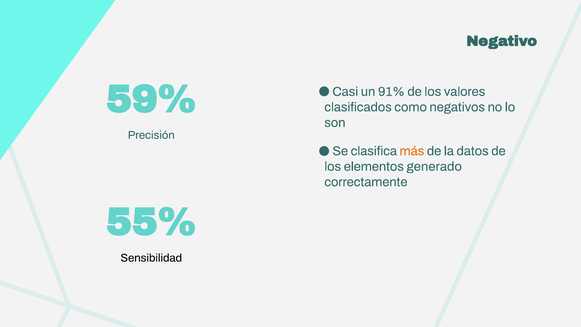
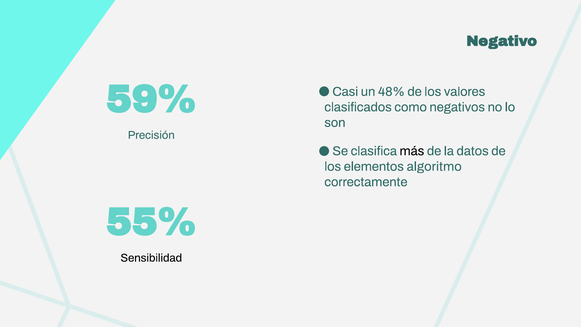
91%: 91% -> 48%
más colour: orange -> black
generado: generado -> algoritmo
